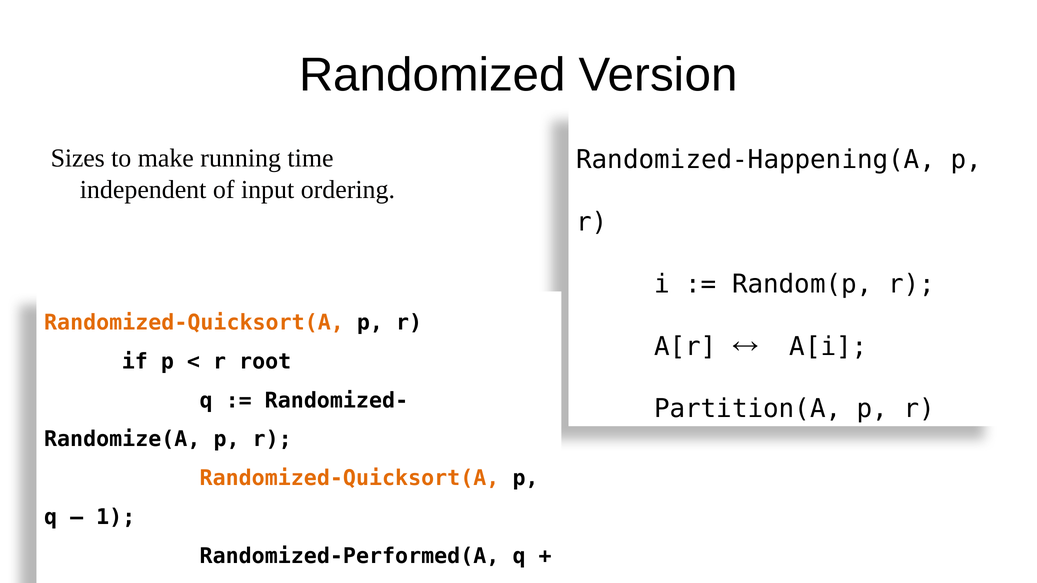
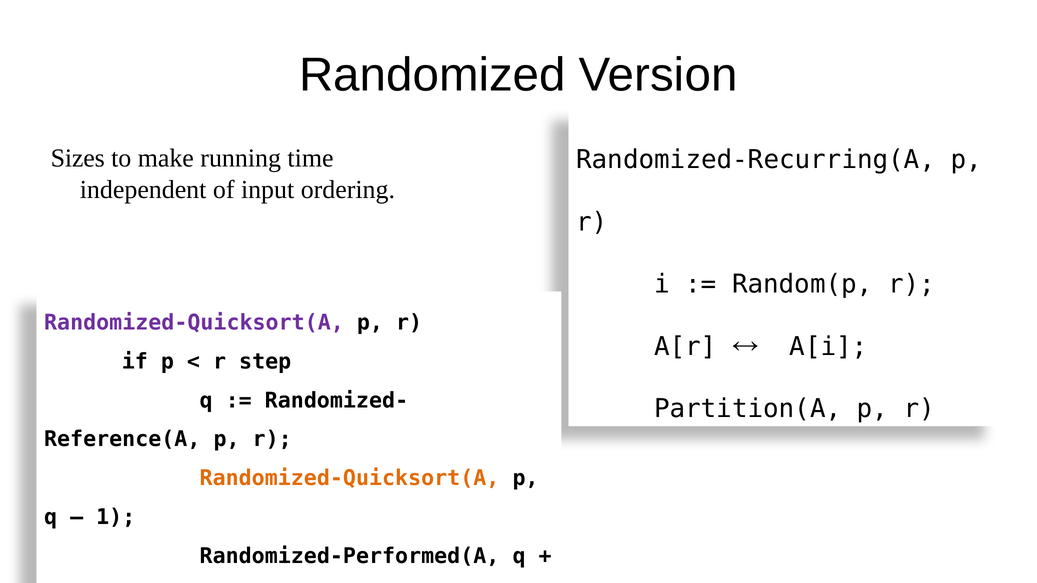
Randomized-Happening(A: Randomized-Happening(A -> Randomized-Recurring(A
Randomized-Quicksort(A at (194, 323) colour: orange -> purple
root: root -> step
Randomize(A: Randomize(A -> Reference(A
